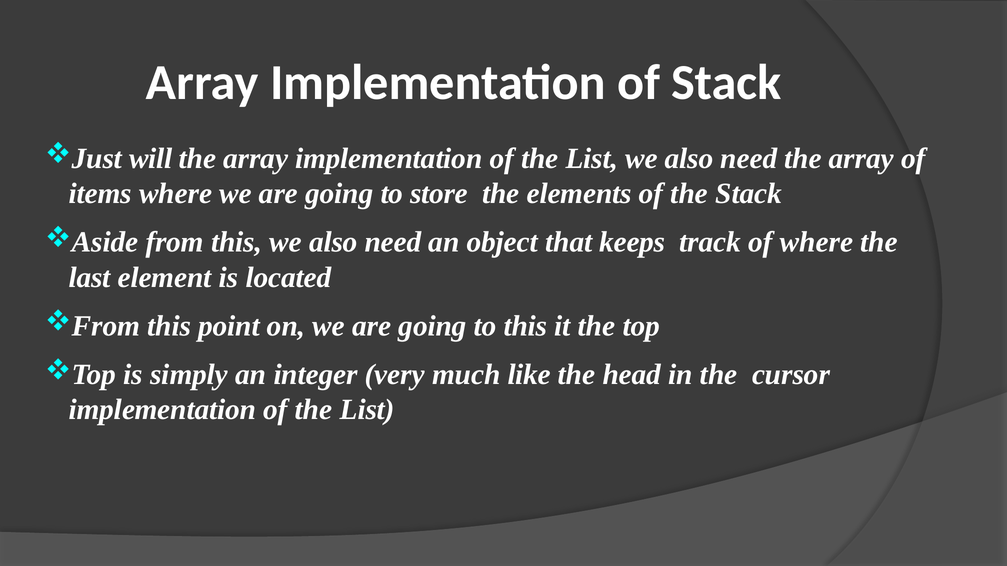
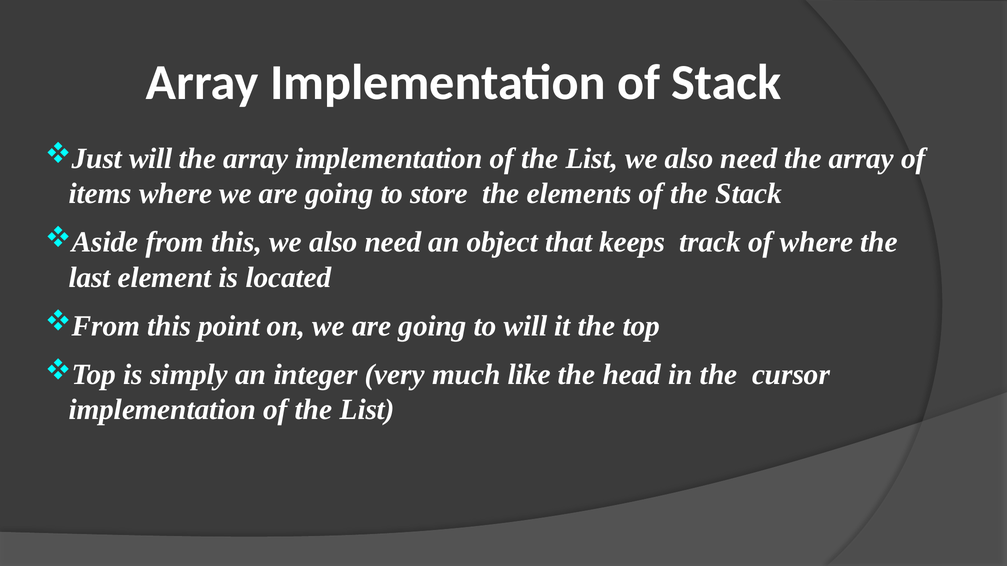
to this: this -> will
